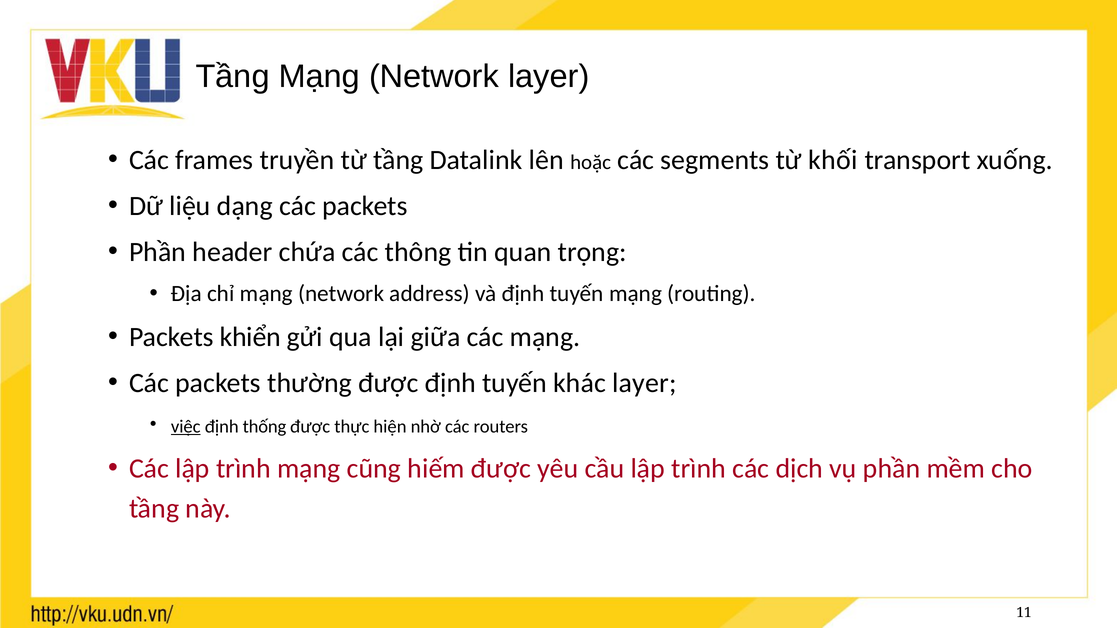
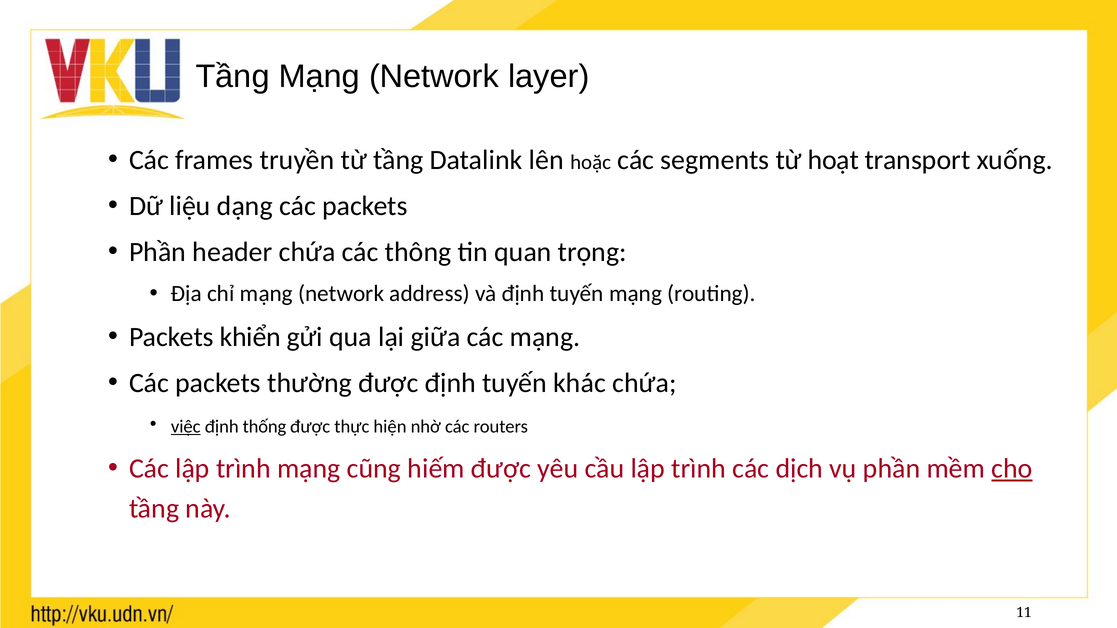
khối: khối -> hoạt
khác layer: layer -> chứa
cho underline: none -> present
